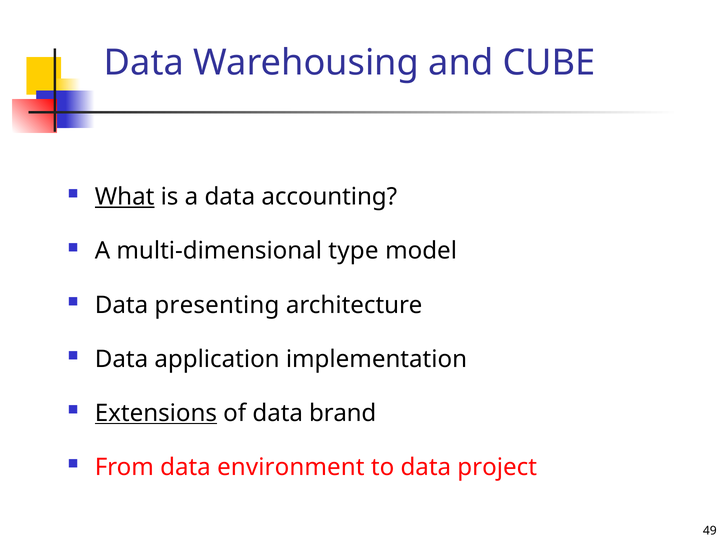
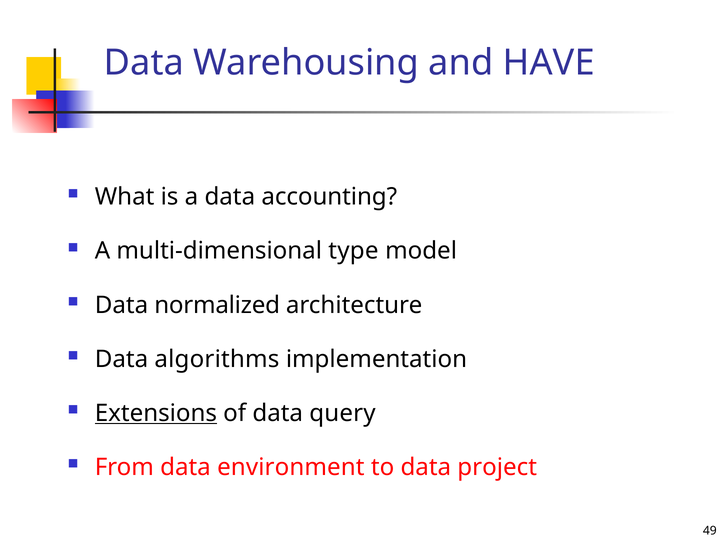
CUBE: CUBE -> HAVE
What underline: present -> none
presenting: presenting -> normalized
application: application -> algorithms
brand: brand -> query
